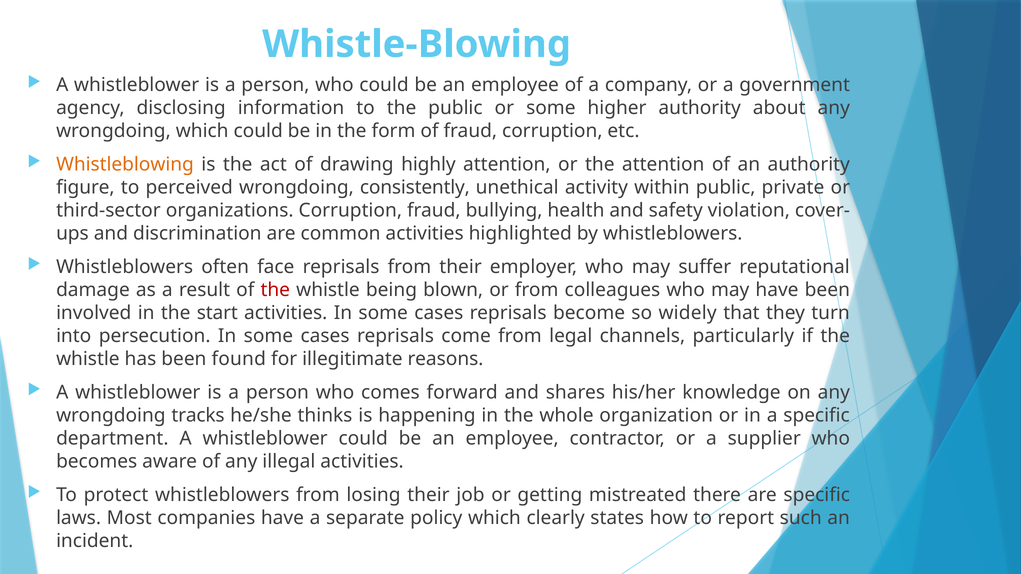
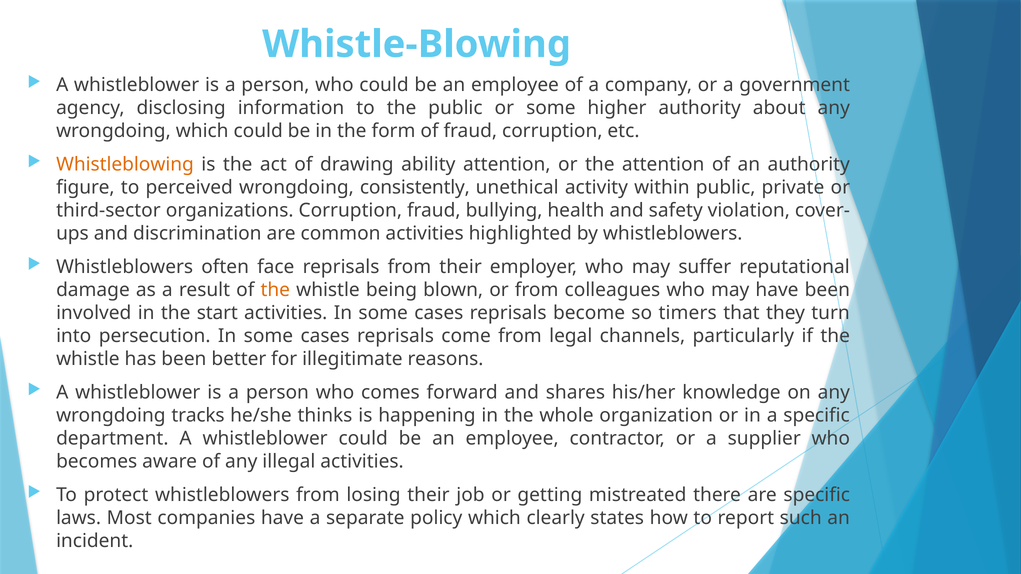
highly: highly -> ability
the at (275, 290) colour: red -> orange
widely: widely -> timers
found: found -> better
